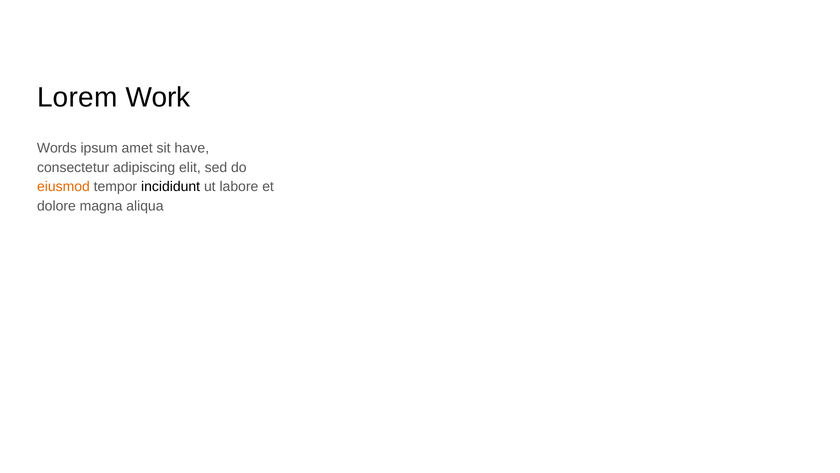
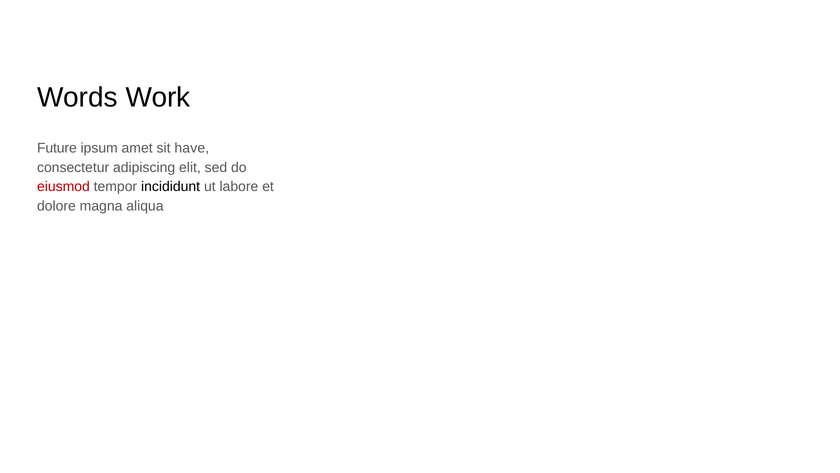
Lorem: Lorem -> Words
Words: Words -> Future
eiusmod colour: orange -> red
